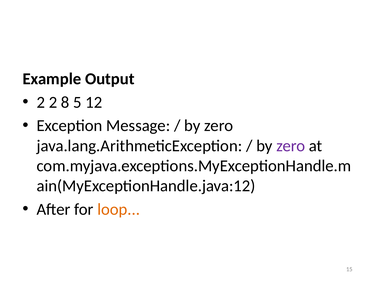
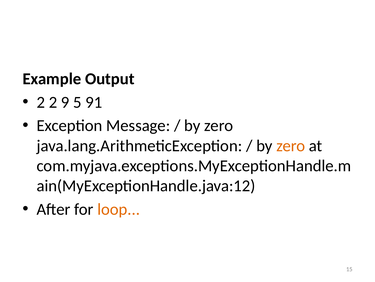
8: 8 -> 9
12: 12 -> 91
zero at (291, 145) colour: purple -> orange
